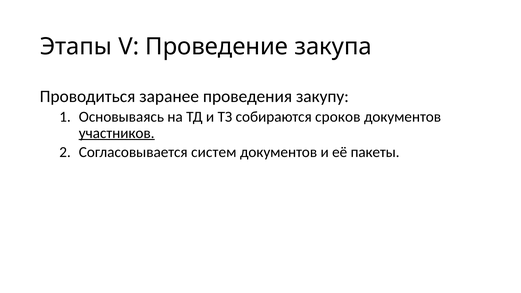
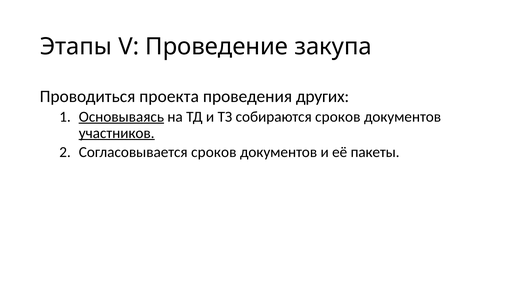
заранее: заранее -> проекта
закупу: закупу -> других
Основываясь underline: none -> present
Согласовывается систем: систем -> сроков
